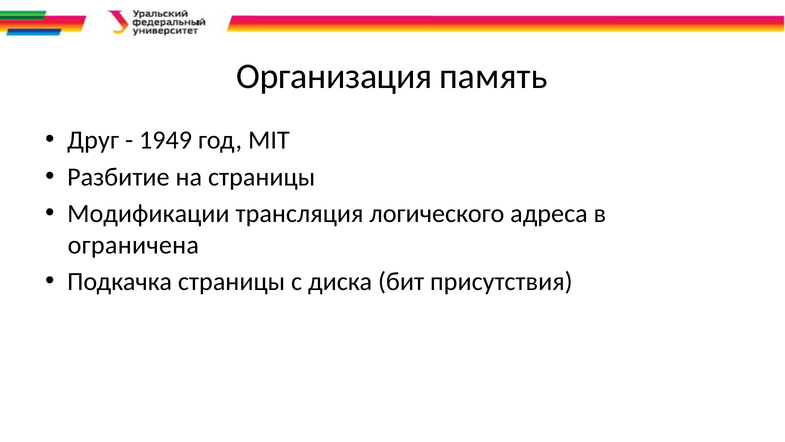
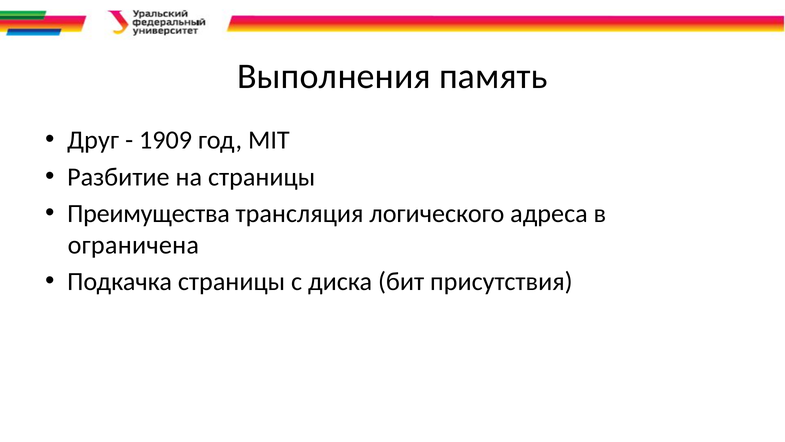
Организация: Организация -> Выполнения
1949: 1949 -> 1909
Модификации: Модификации -> Преимущества
